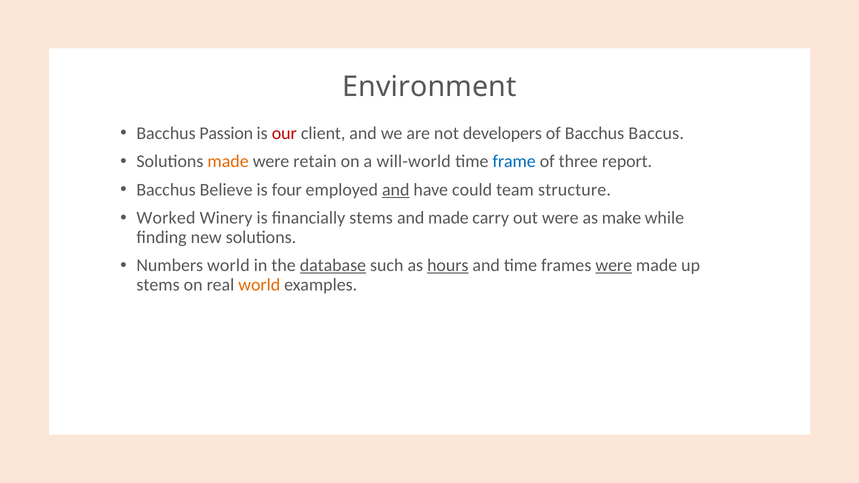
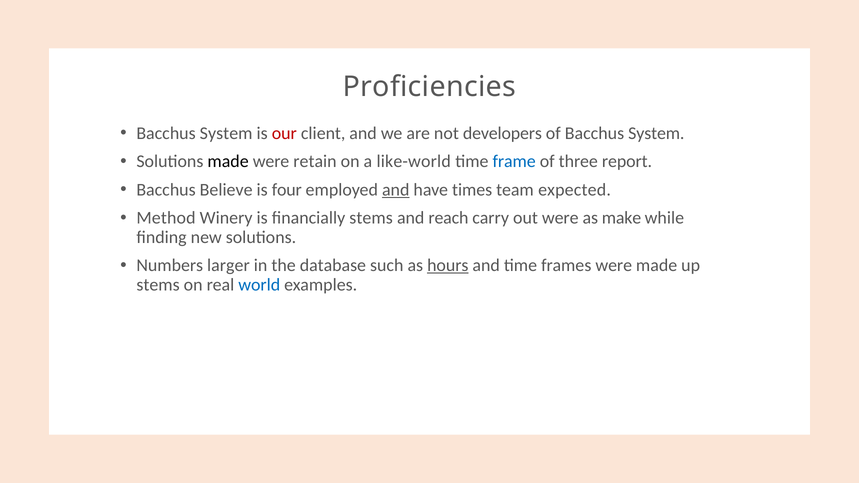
Environment: Environment -> Proficiencies
Passion at (226, 133): Passion -> System
of Bacchus Baccus: Baccus -> System
made at (228, 161) colour: orange -> black
will-world: will-world -> like-world
could: could -> times
structure: structure -> expected
Worked: Worked -> Method
and made: made -> reach
Numbers world: world -> larger
database underline: present -> none
were at (614, 266) underline: present -> none
world at (259, 285) colour: orange -> blue
